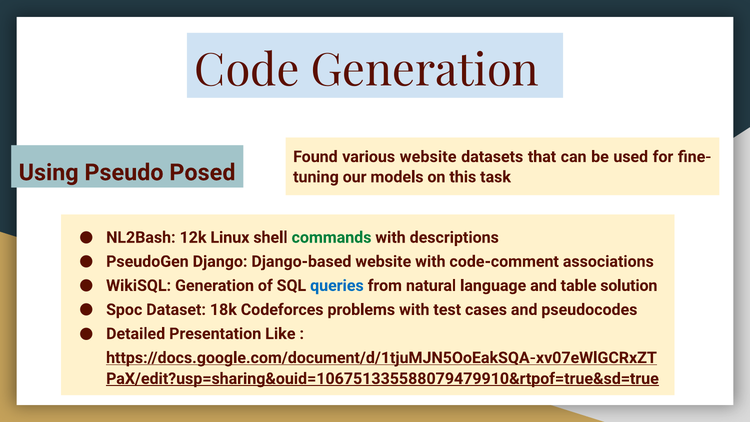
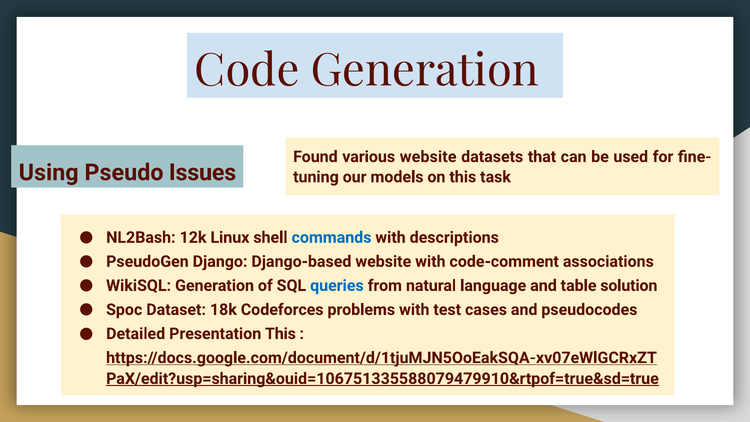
Posed: Posed -> Issues
commands colour: green -> blue
Presentation Like: Like -> This
